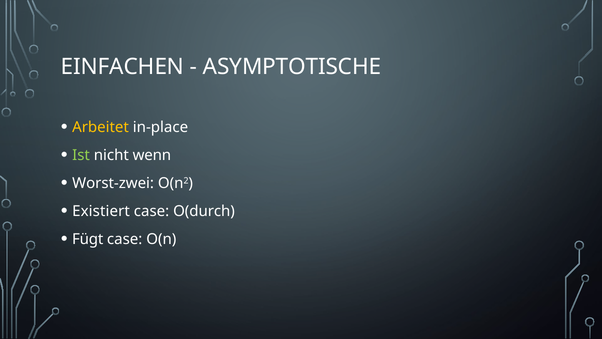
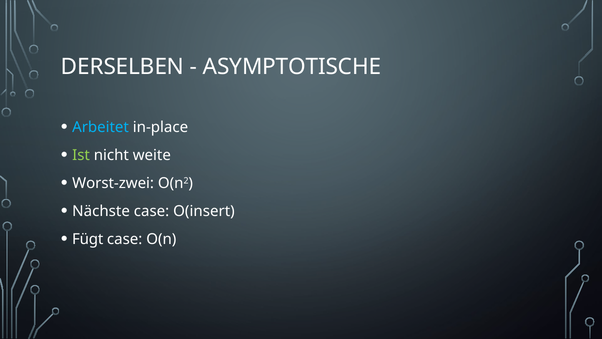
EINFACHEN: EINFACHEN -> DERSELBEN
Arbeitet colour: yellow -> light blue
wenn: wenn -> weite
Existiert: Existiert -> Nächste
O(durch: O(durch -> O(insert
